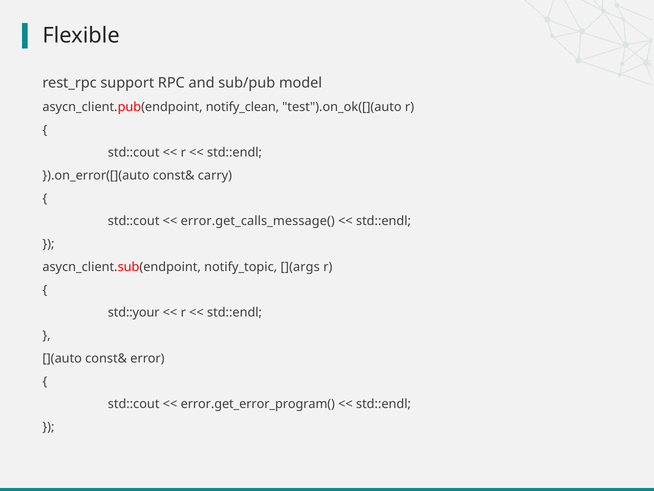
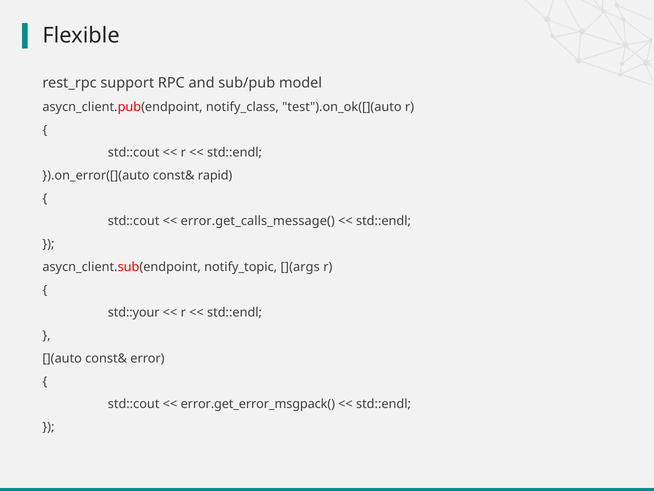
notify_clean: notify_clean -> notify_class
carry: carry -> rapid
error.get_error_program(: error.get_error_program( -> error.get_error_msgpack(
